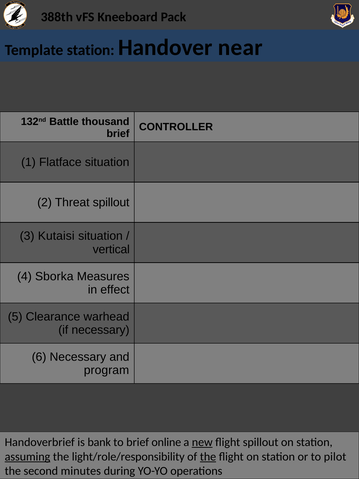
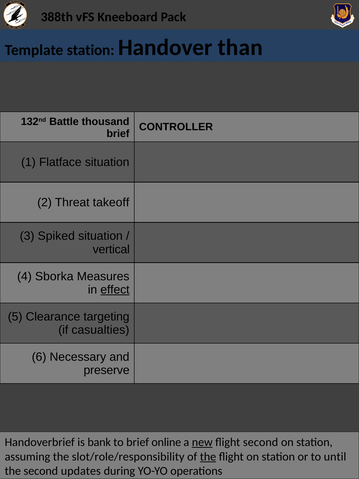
near: near -> than
Threat spillout: spillout -> takeoff
Kutaisi: Kutaisi -> Spiked
effect underline: none -> present
warhead: warhead -> targeting
if necessary: necessary -> casualties
program: program -> preserve
flight spillout: spillout -> second
assuming underline: present -> none
light/role/responsibility: light/role/responsibility -> slot/role/responsibility
pilot: pilot -> until
minutes: minutes -> updates
